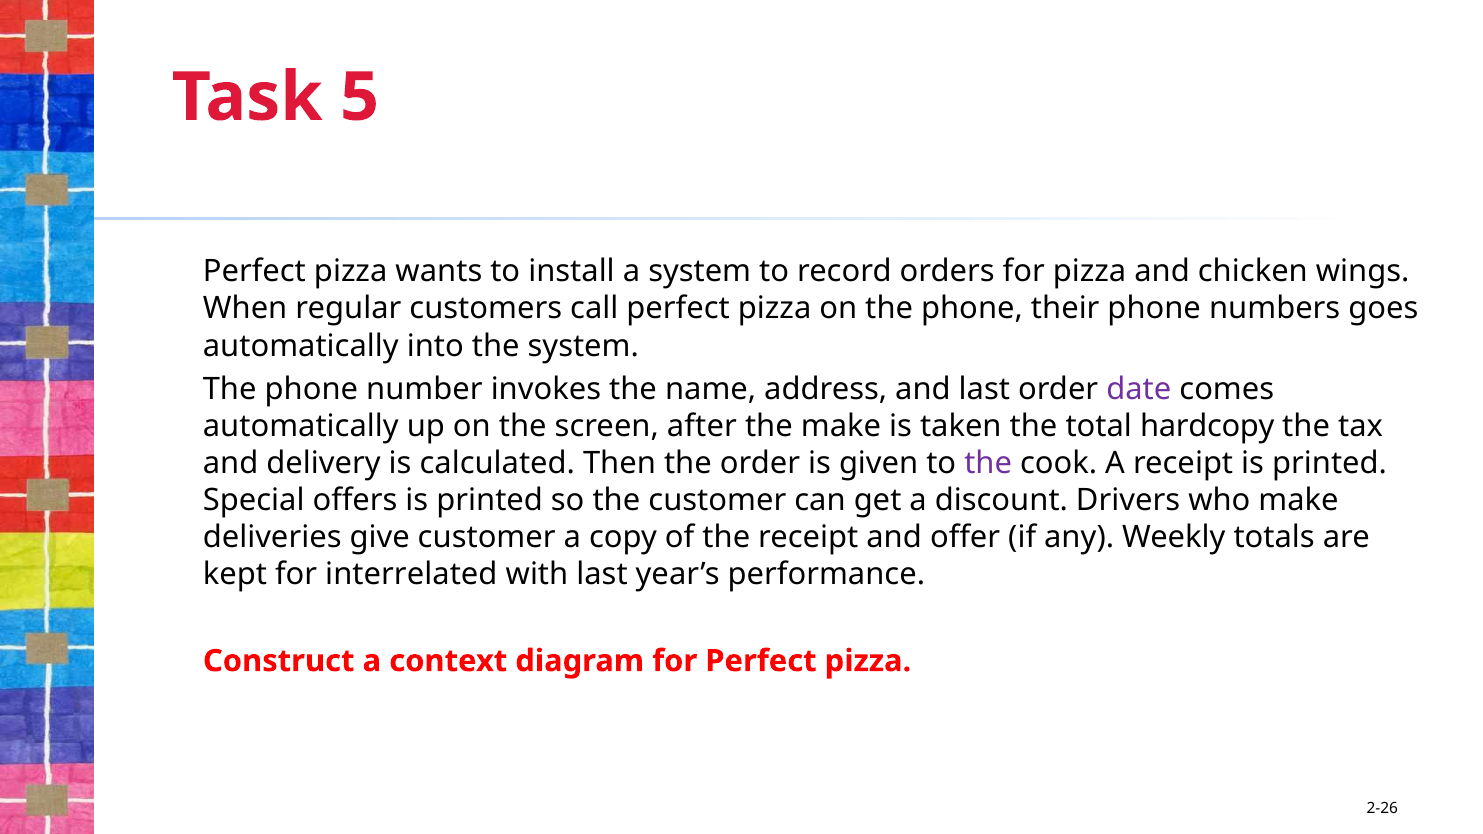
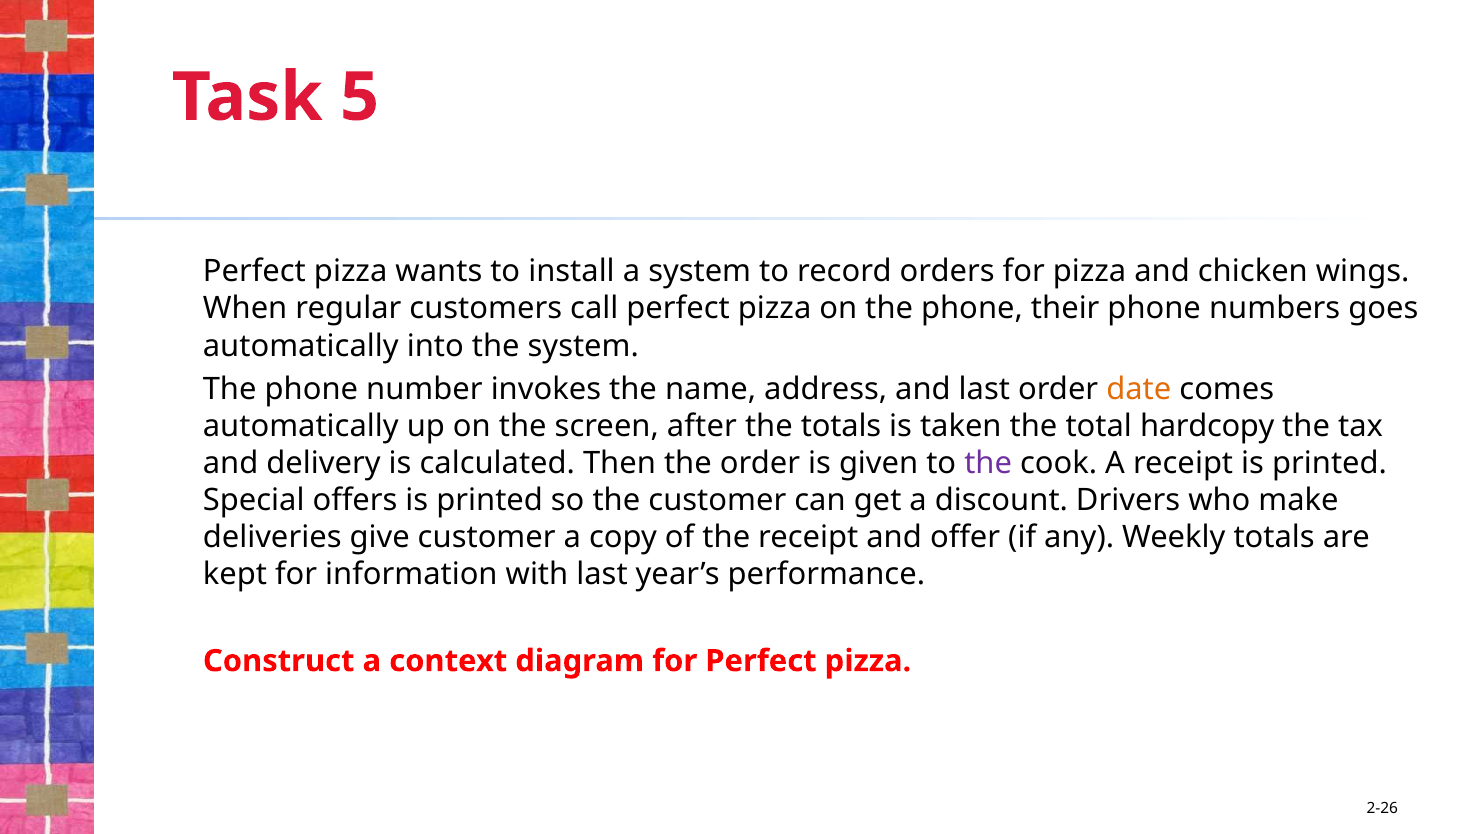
date colour: purple -> orange
the make: make -> totals
interrelated: interrelated -> information
